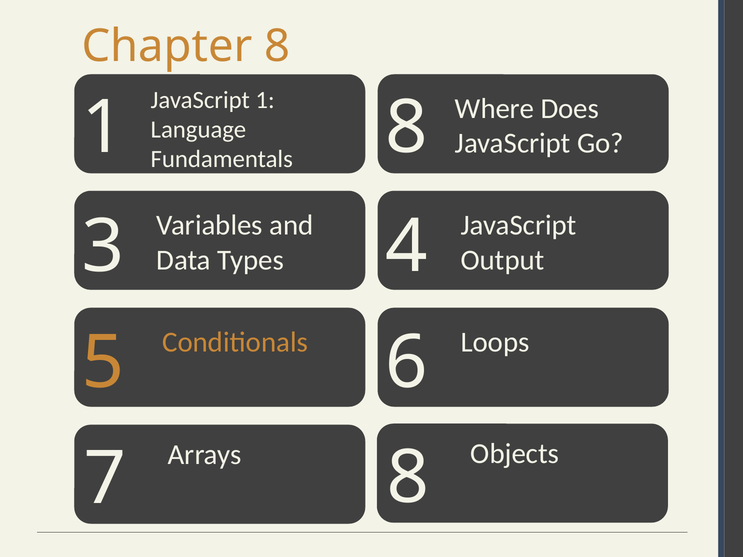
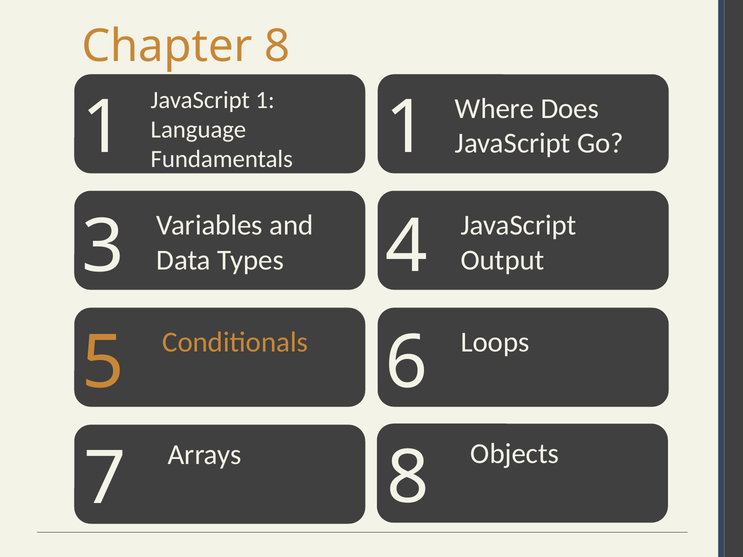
1 8: 8 -> 1
